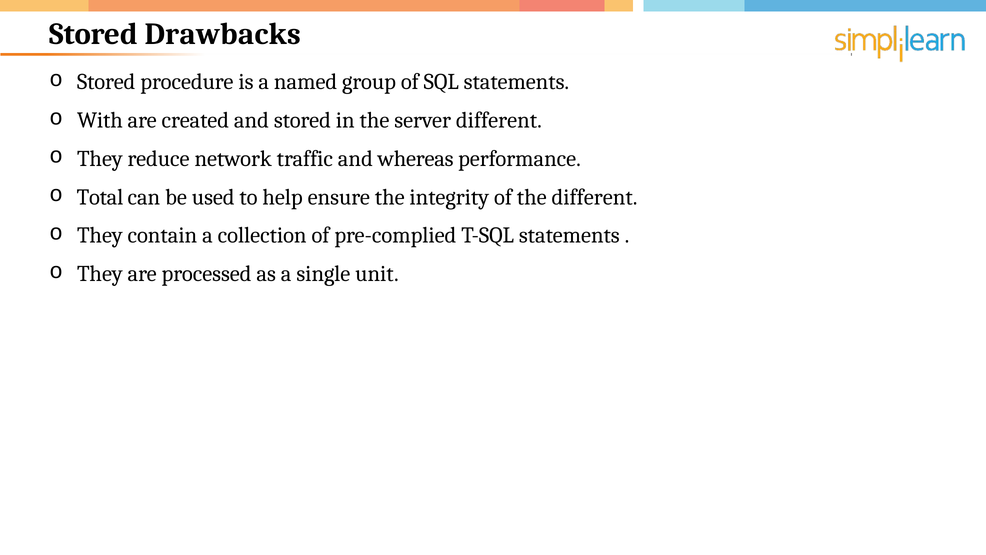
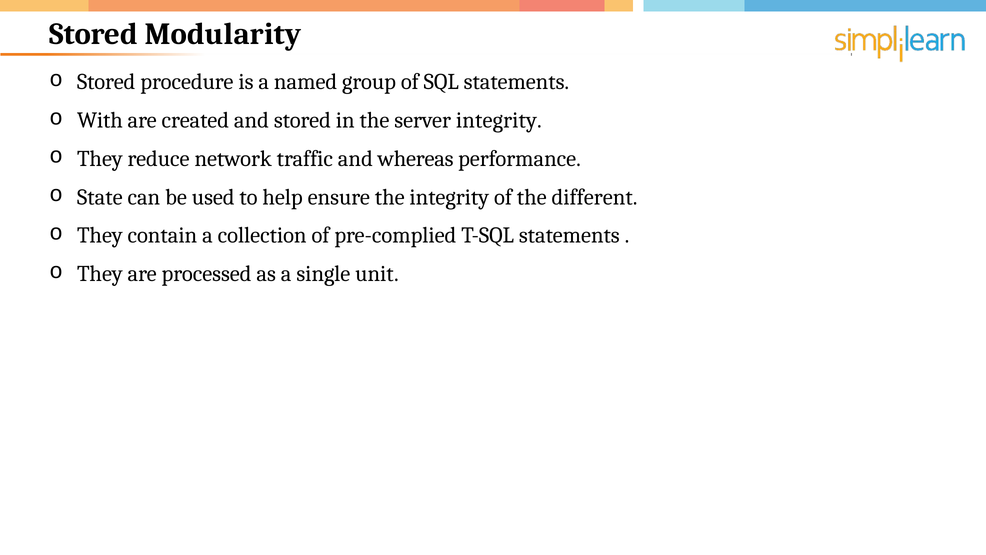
Drawbacks: Drawbacks -> Modularity
server different: different -> integrity
Total: Total -> State
